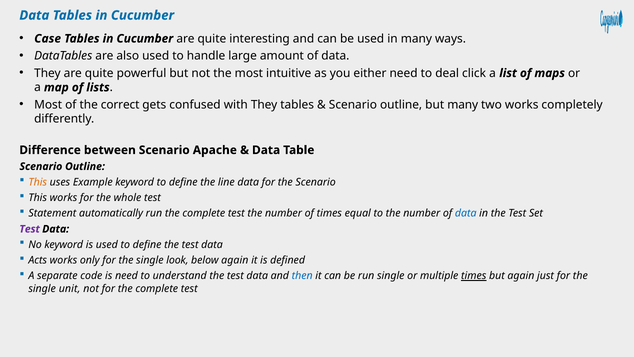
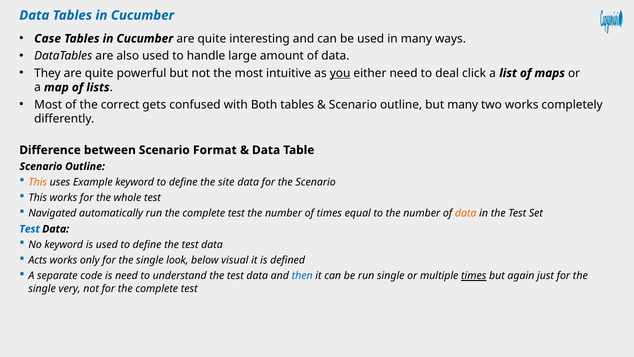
you underline: none -> present
with They: They -> Both
Apache: Apache -> Format
line: line -> site
Statement: Statement -> Navigated
data at (466, 213) colour: blue -> orange
Test at (30, 229) colour: purple -> blue
below again: again -> visual
unit: unit -> very
